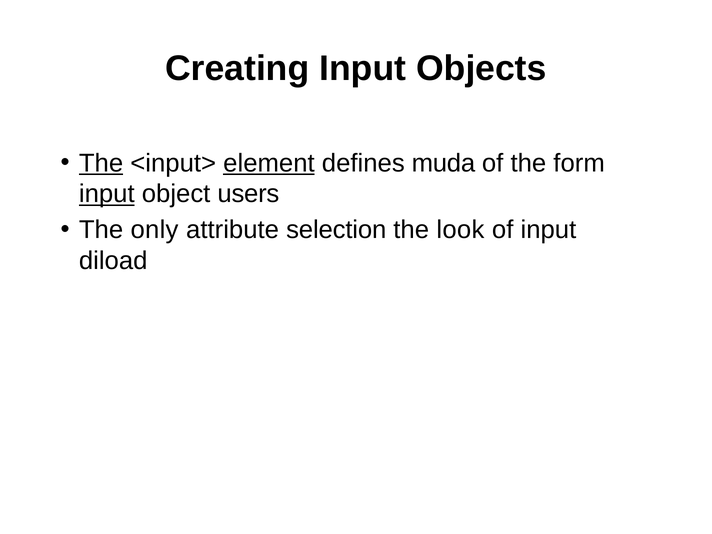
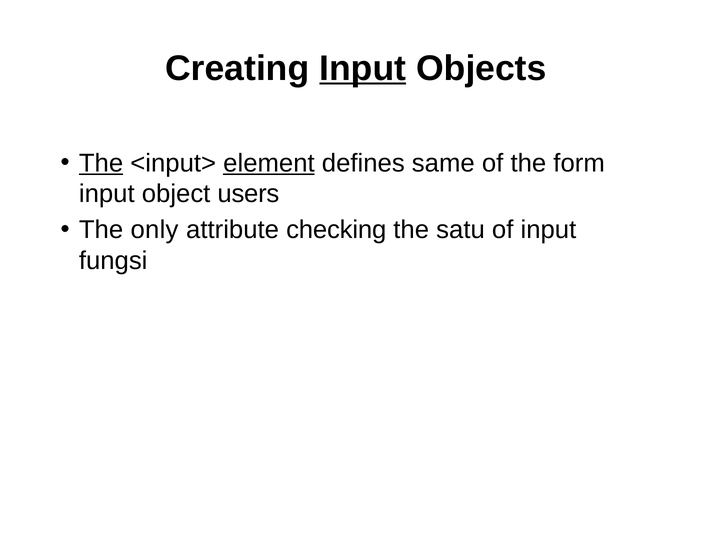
Input at (363, 68) underline: none -> present
muda: muda -> same
input at (107, 194) underline: present -> none
selection: selection -> checking
look: look -> satu
diload: diload -> fungsi
